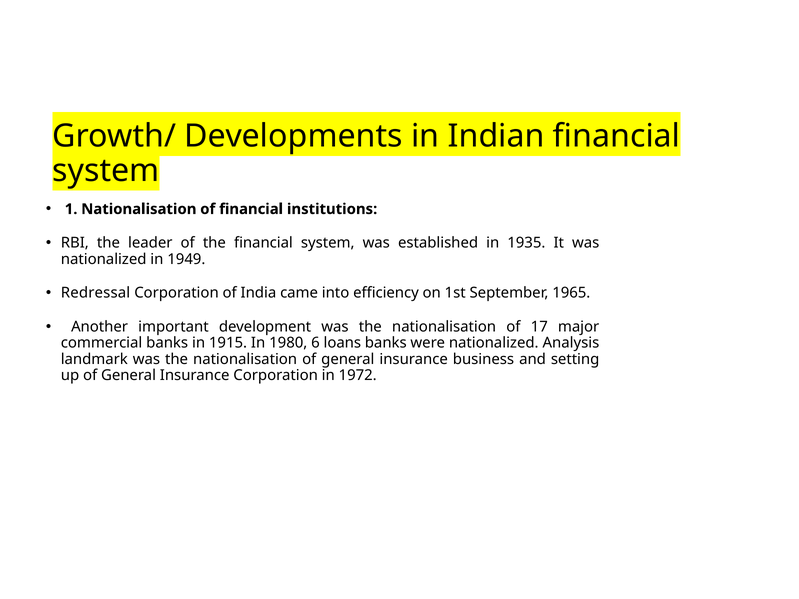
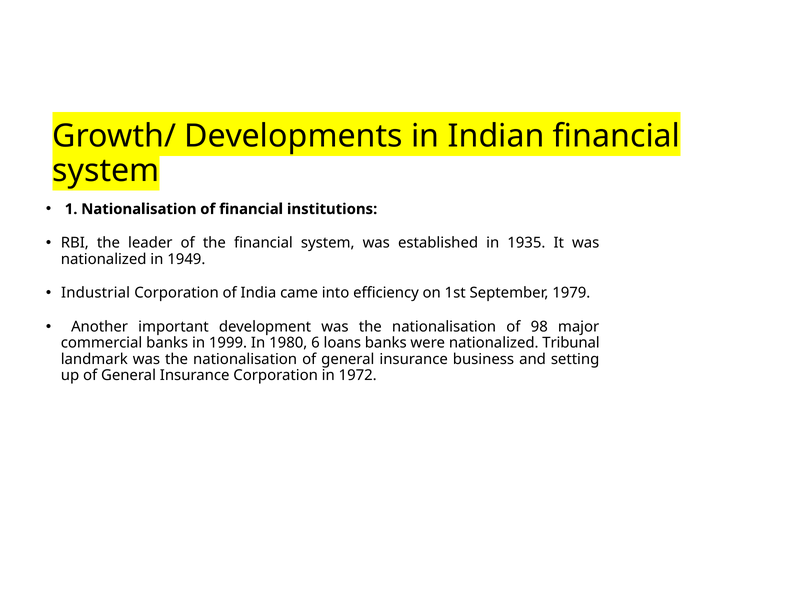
Redressal: Redressal -> Industrial
1965: 1965 -> 1979
17: 17 -> 98
1915: 1915 -> 1999
Analysis: Analysis -> Tribunal
